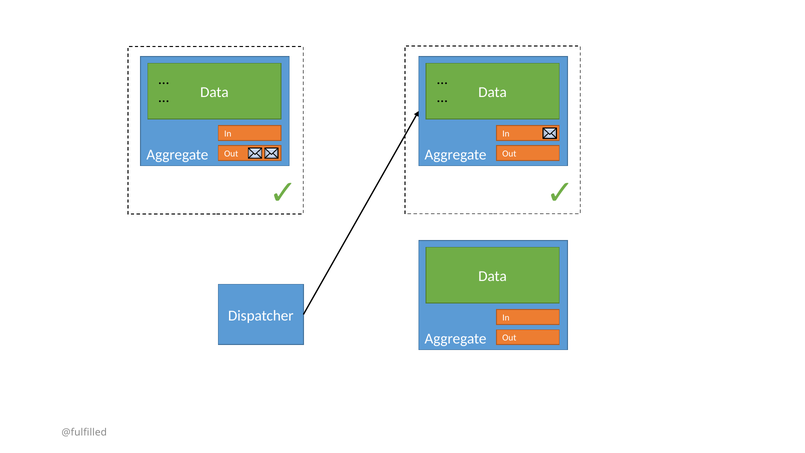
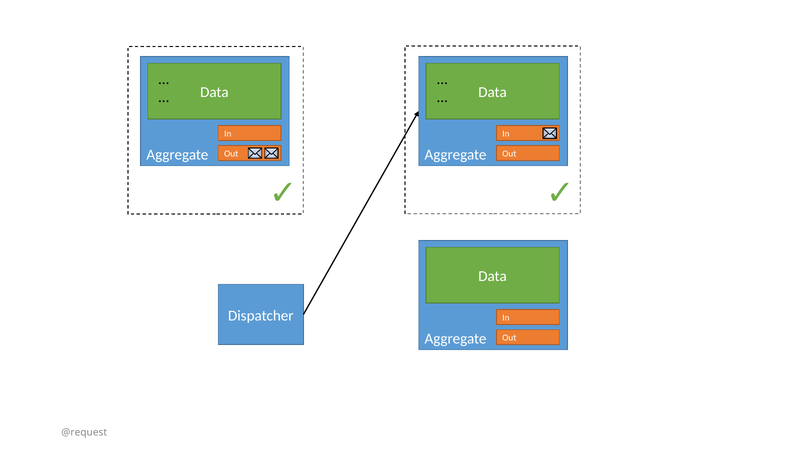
@fulfilled: @fulfilled -> @request
